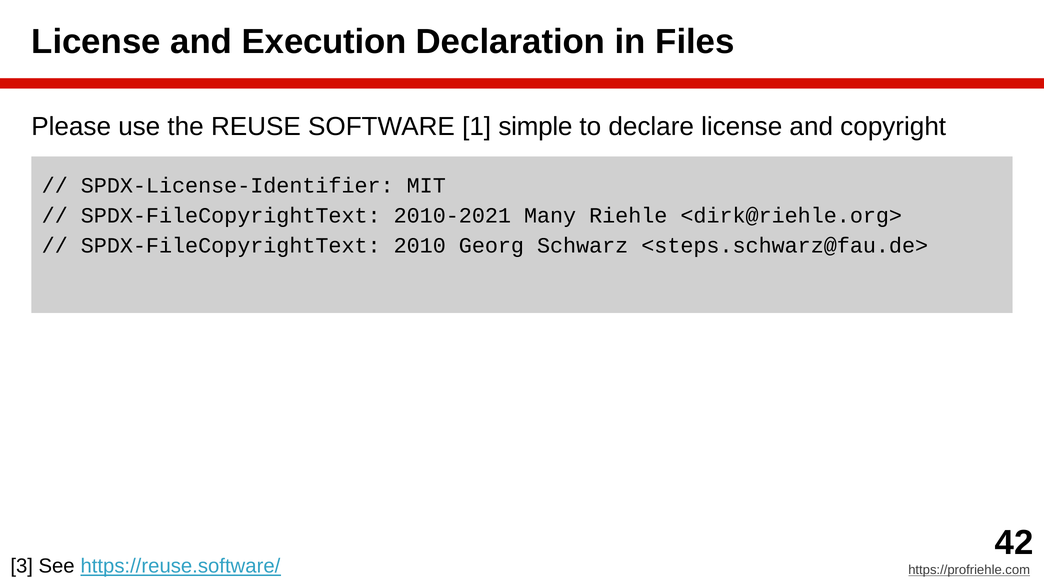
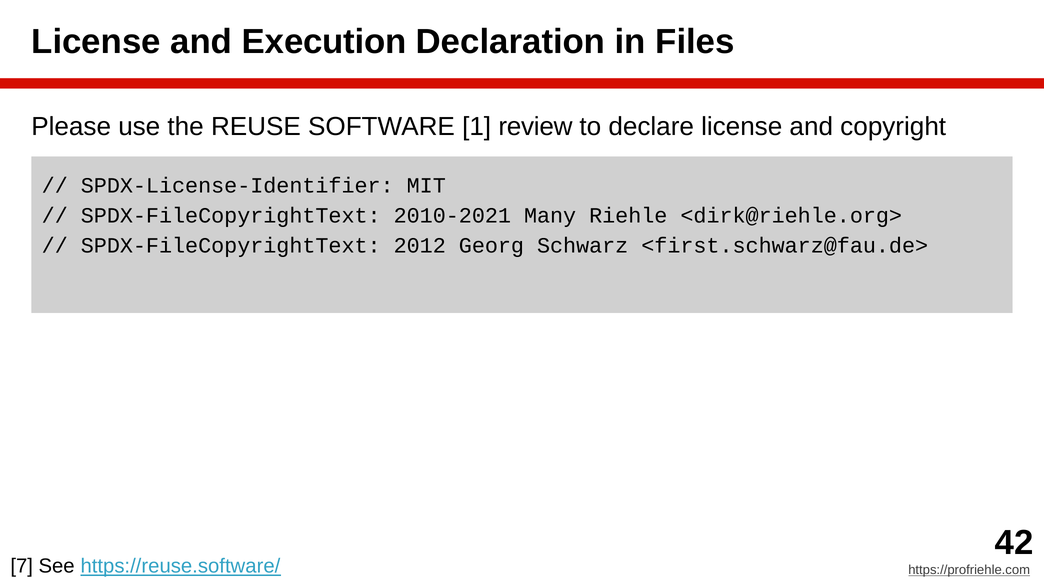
simple: simple -> review
2010: 2010 -> 2012
<steps.schwarz@fau.de>: <steps.schwarz@fau.de> -> <first.schwarz@fau.de>
3: 3 -> 7
